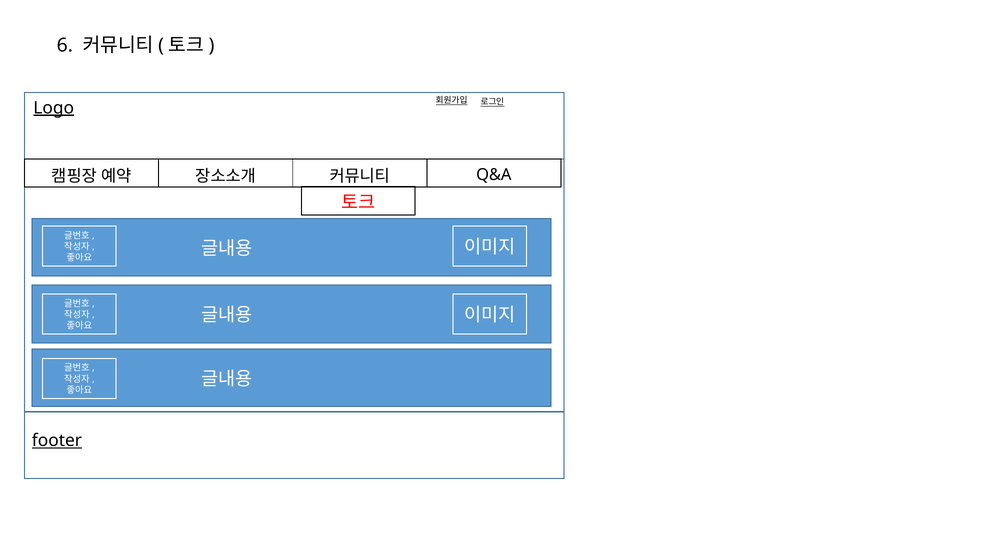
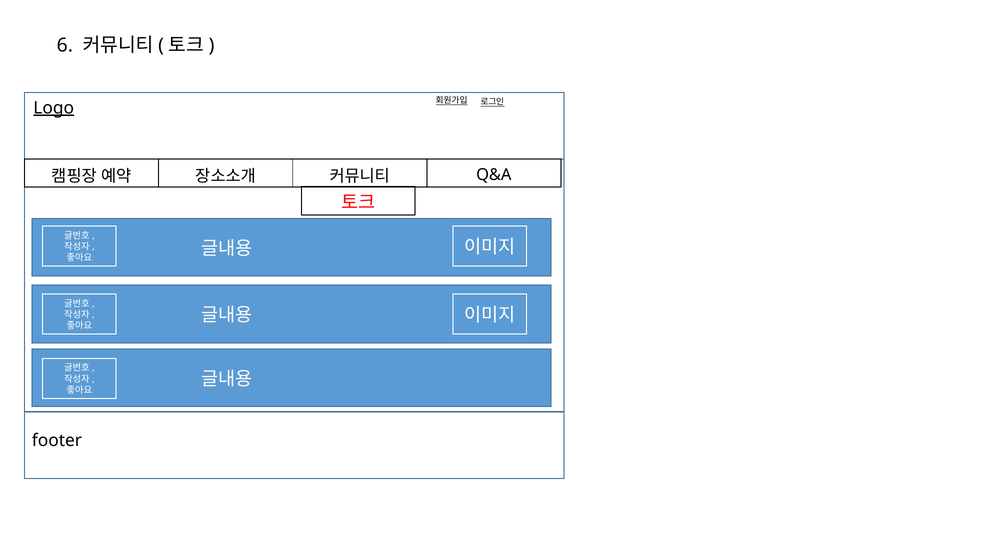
footer underline: present -> none
